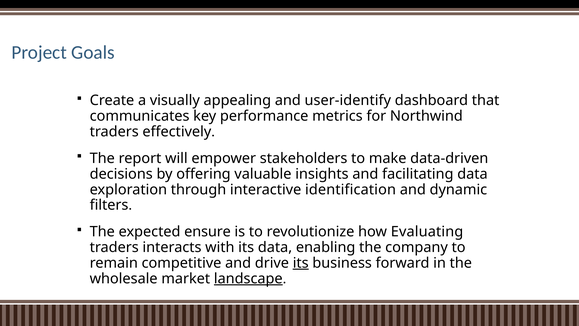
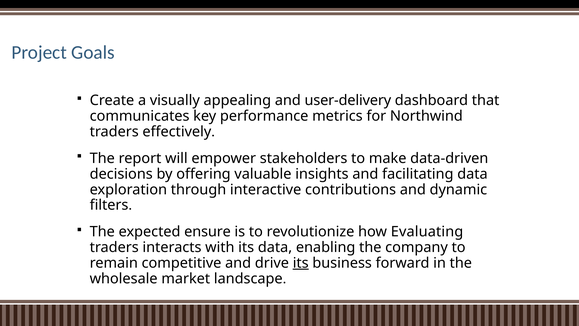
user-identify: user-identify -> user-delivery
identification: identification -> contributions
landscape underline: present -> none
